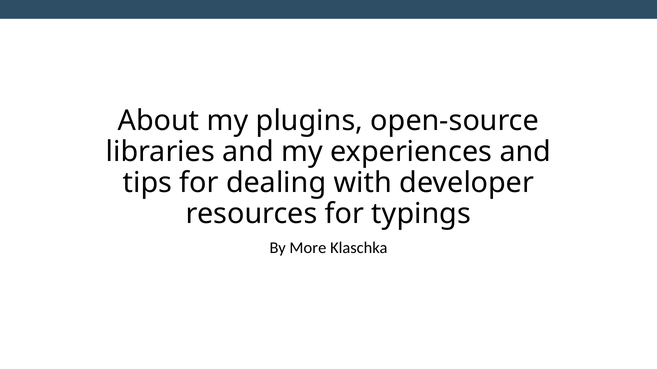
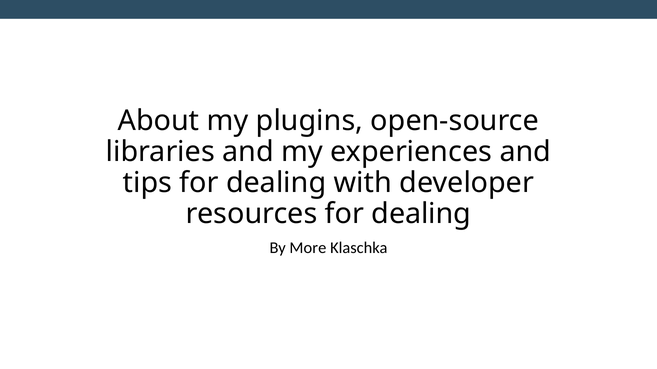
resources for typings: typings -> dealing
